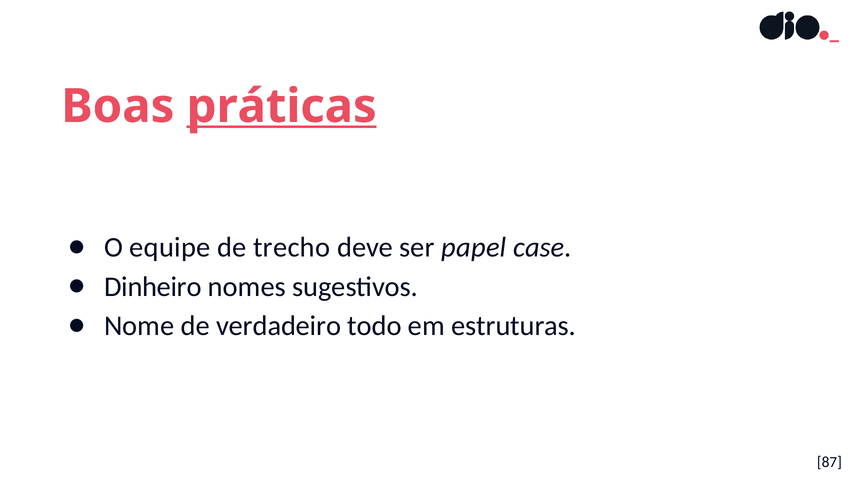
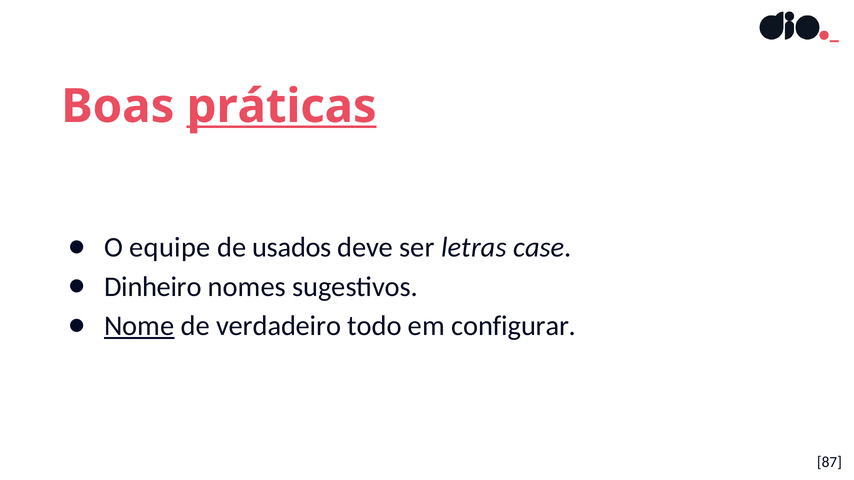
trecho: trecho -> usados
papel: papel -> letras
Nome underline: none -> present
estruturas: estruturas -> configurar
